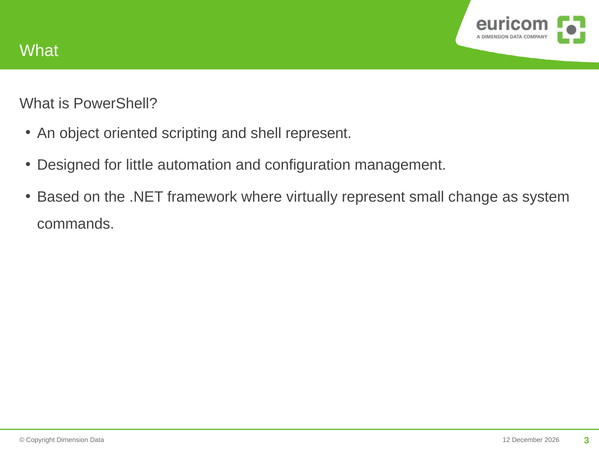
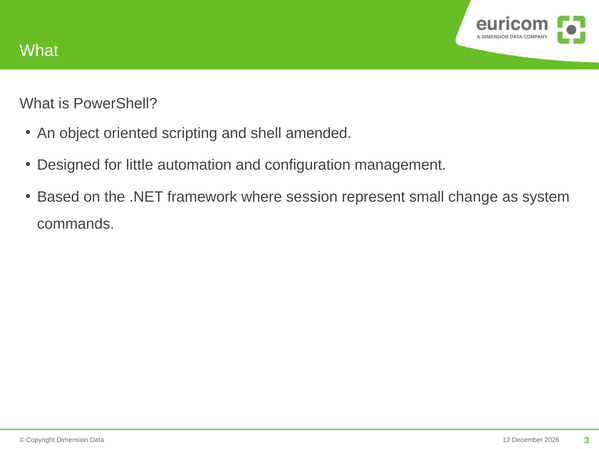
shell represent: represent -> amended
virtually: virtually -> session
